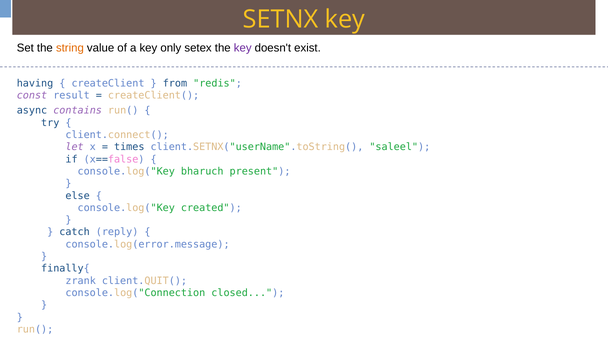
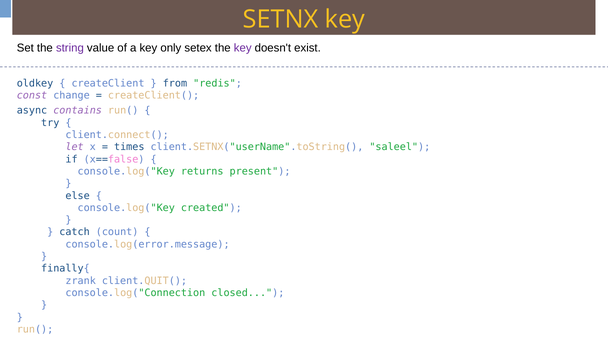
string colour: orange -> purple
having: having -> oldkey
result: result -> change
bharuch: bharuch -> returns
reply: reply -> count
